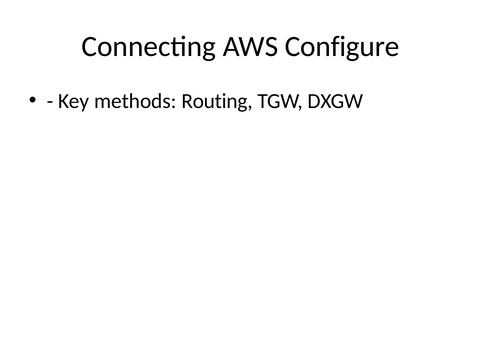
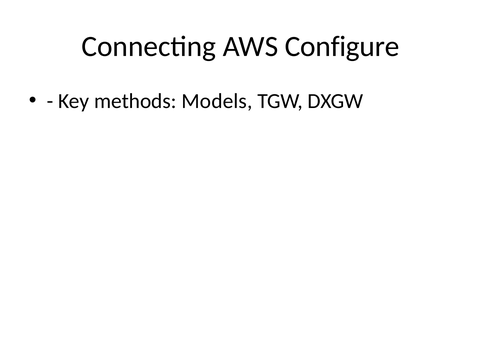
Routing: Routing -> Models
